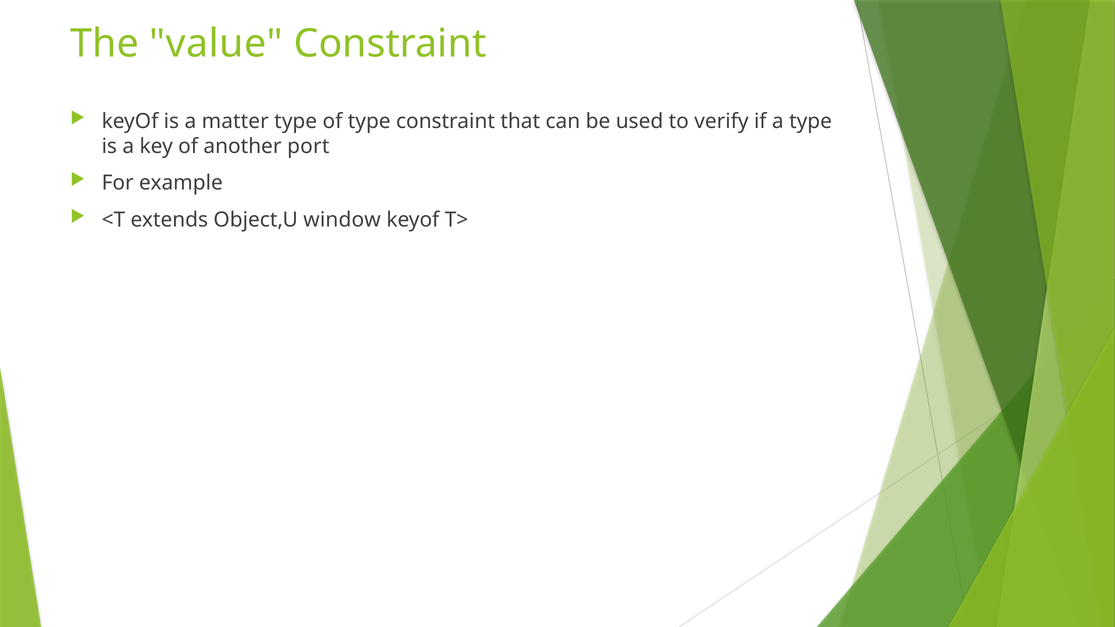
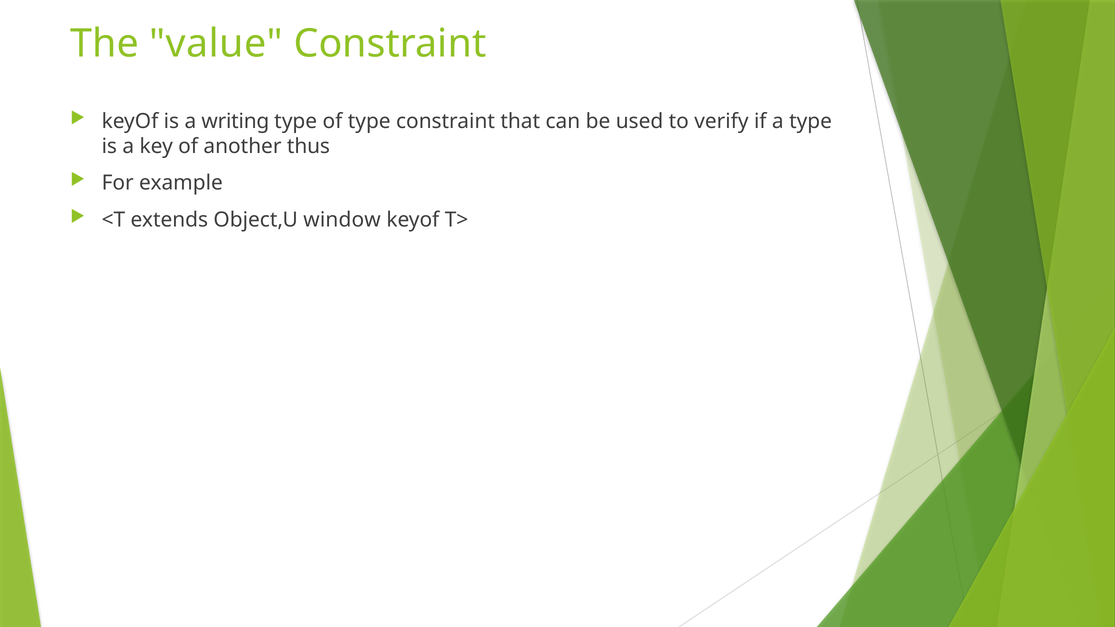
matter: matter -> writing
port: port -> thus
